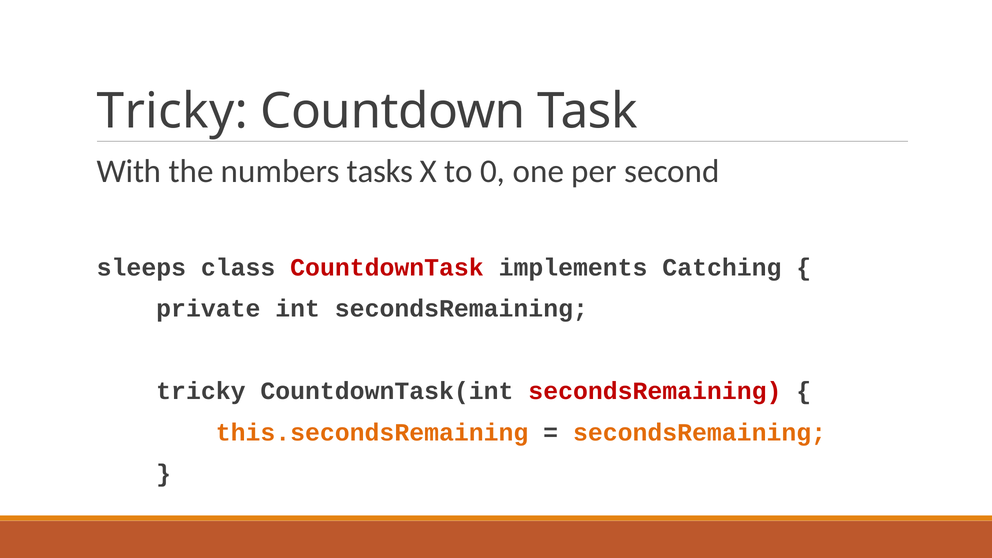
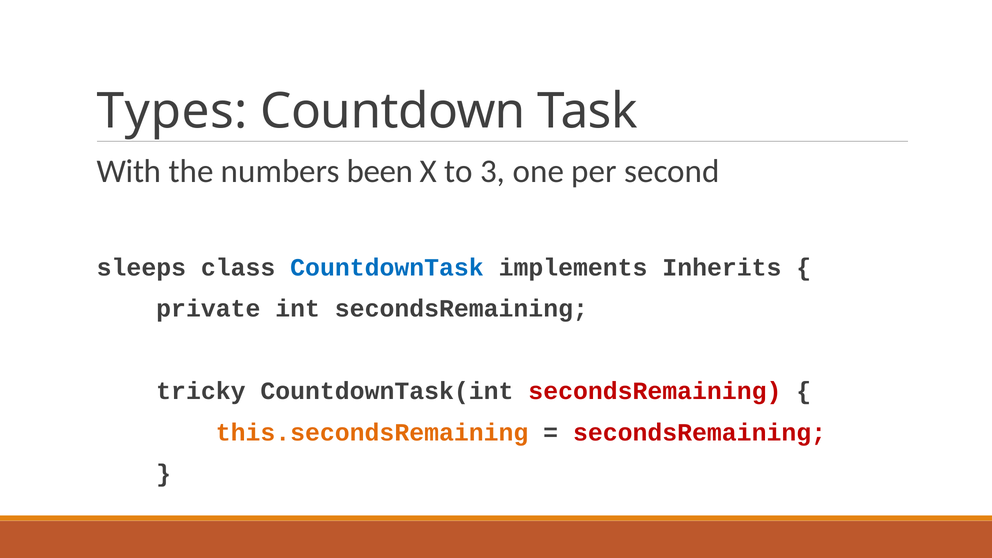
Tricky at (172, 111): Tricky -> Types
tasks: tasks -> been
0: 0 -> 3
CountdownTask colour: red -> blue
Catching: Catching -> Inherits
secondsRemaining at (700, 432) colour: orange -> red
